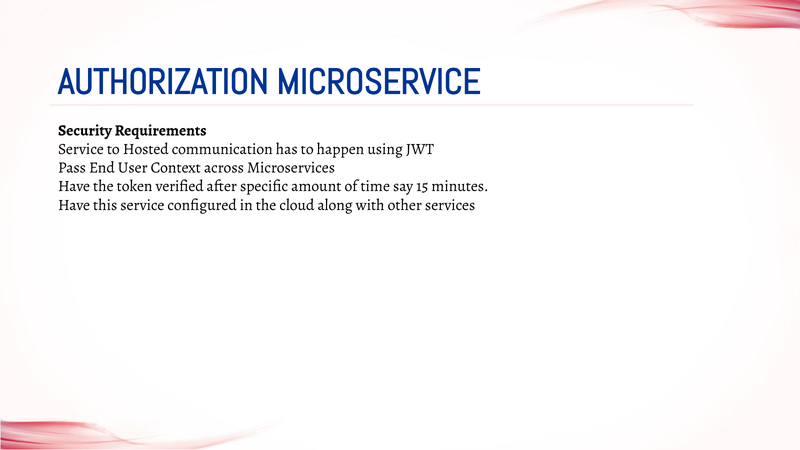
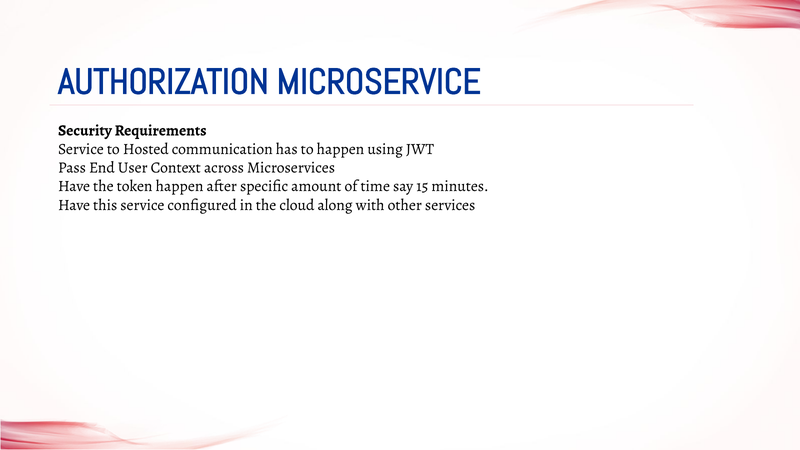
token verified: verified -> happen
